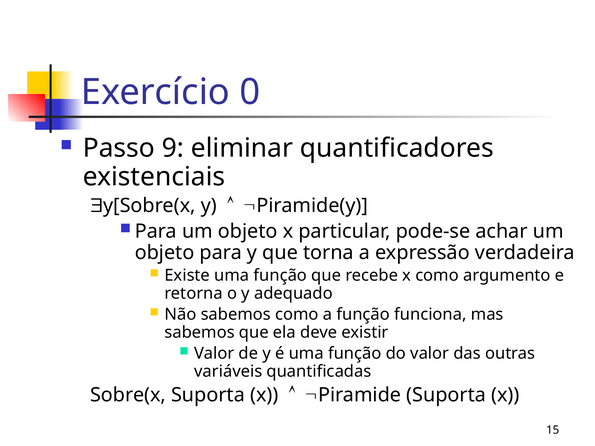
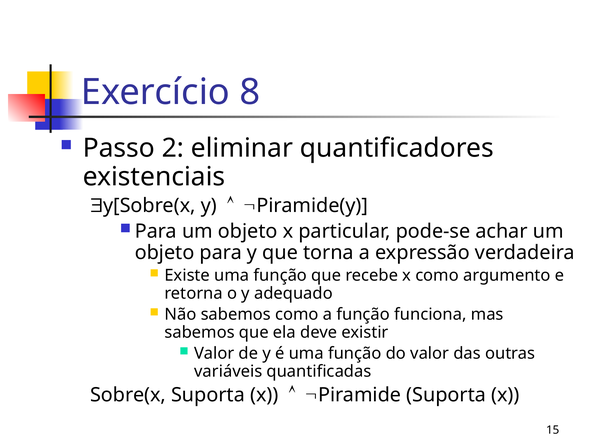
0: 0 -> 8
9: 9 -> 2
